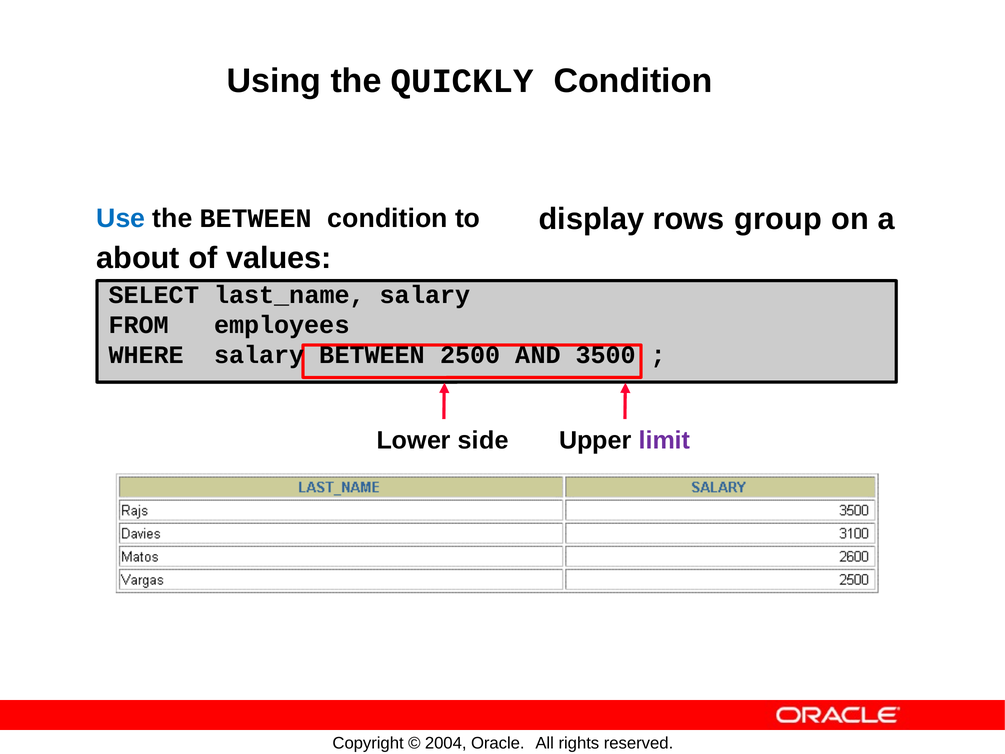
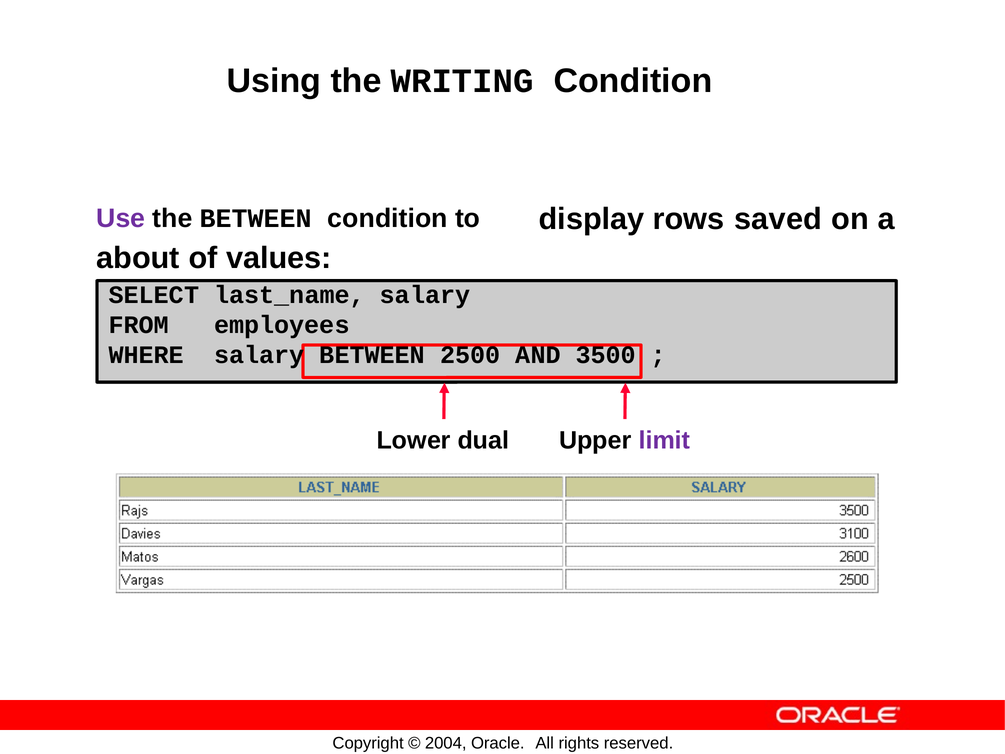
QUICKLY: QUICKLY -> WRITING
Use colour: blue -> purple
group: group -> saved
side: side -> dual
